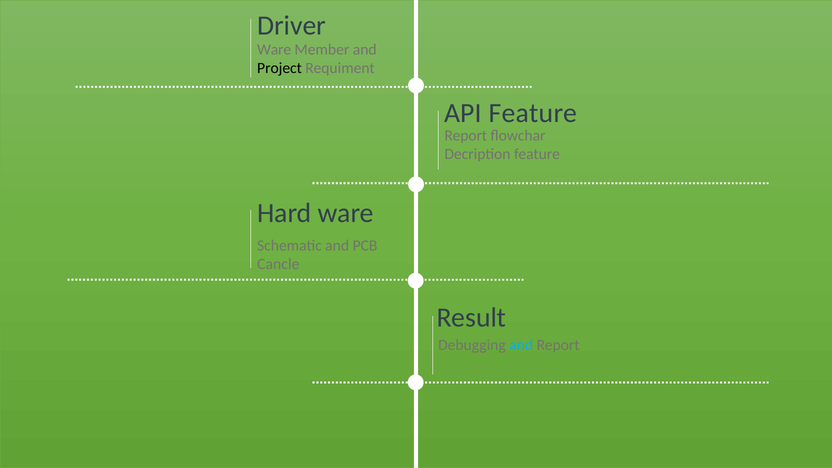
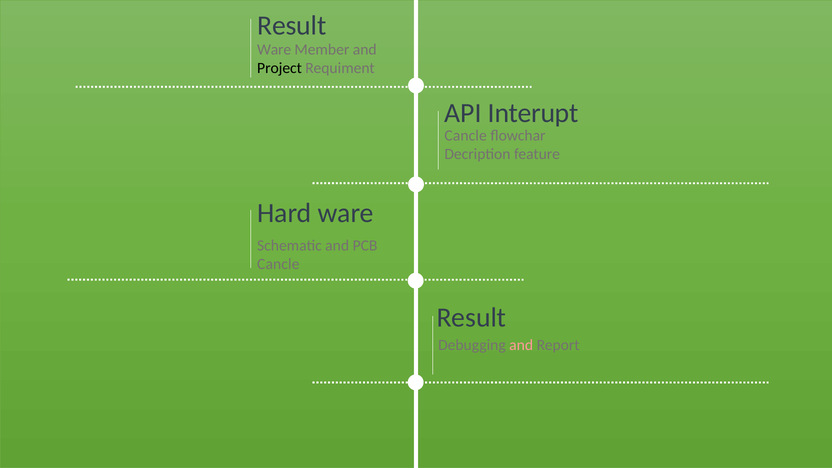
Driver at (292, 26): Driver -> Result
API Feature: Feature -> Interupt
Report at (466, 135): Report -> Cancle
and at (521, 345) colour: light blue -> pink
